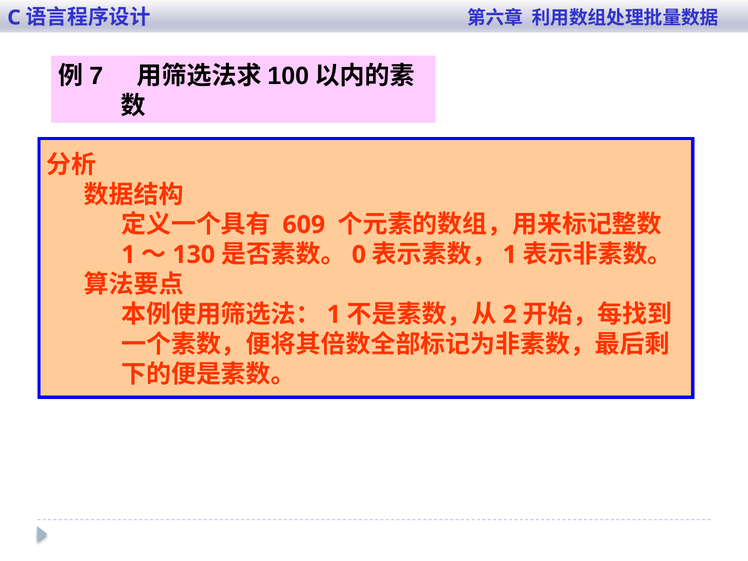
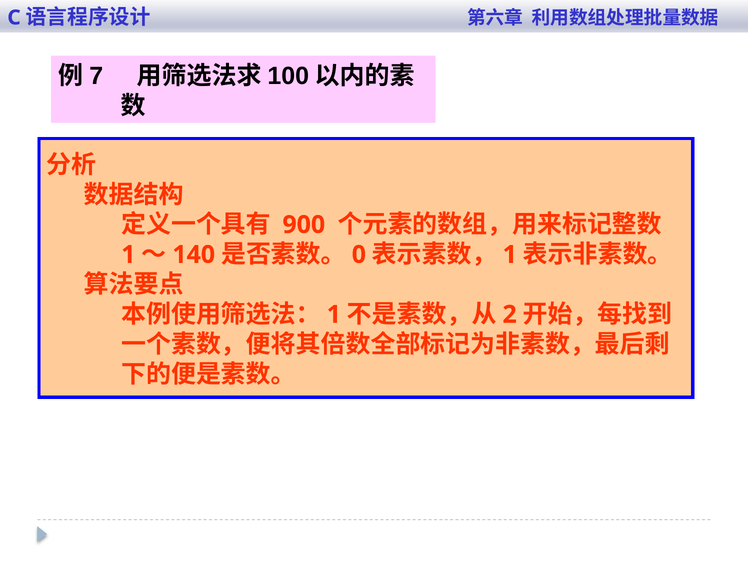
609: 609 -> 900
130: 130 -> 140
